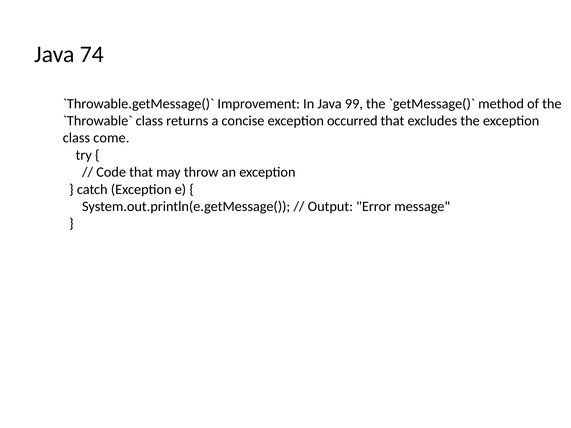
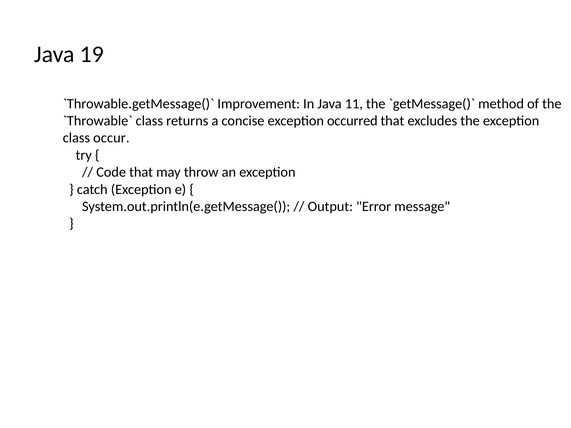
74: 74 -> 19
99: 99 -> 11
come: come -> occur
